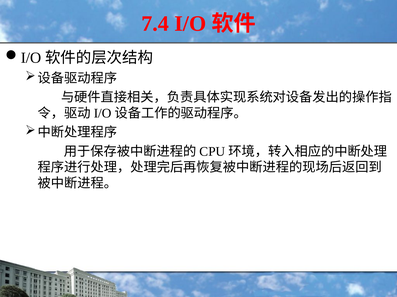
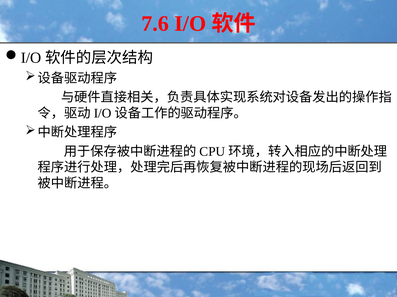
7.4: 7.4 -> 7.6
